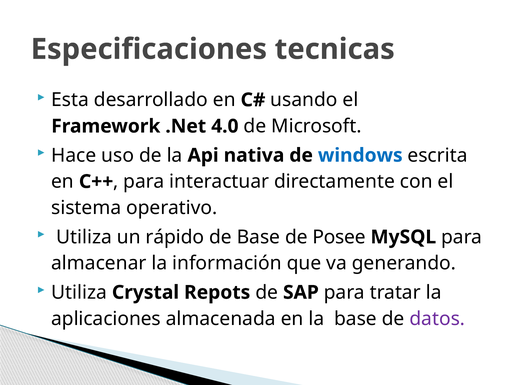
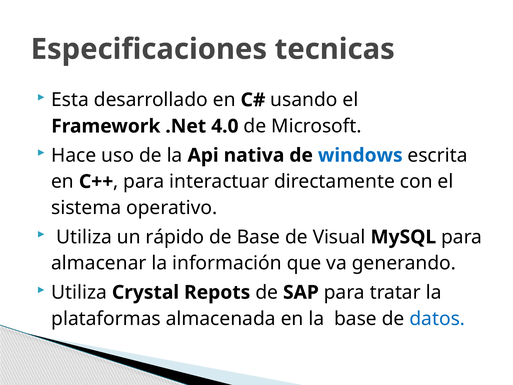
Posee: Posee -> Visual
aplicaciones: aplicaciones -> plataformas
datos colour: purple -> blue
